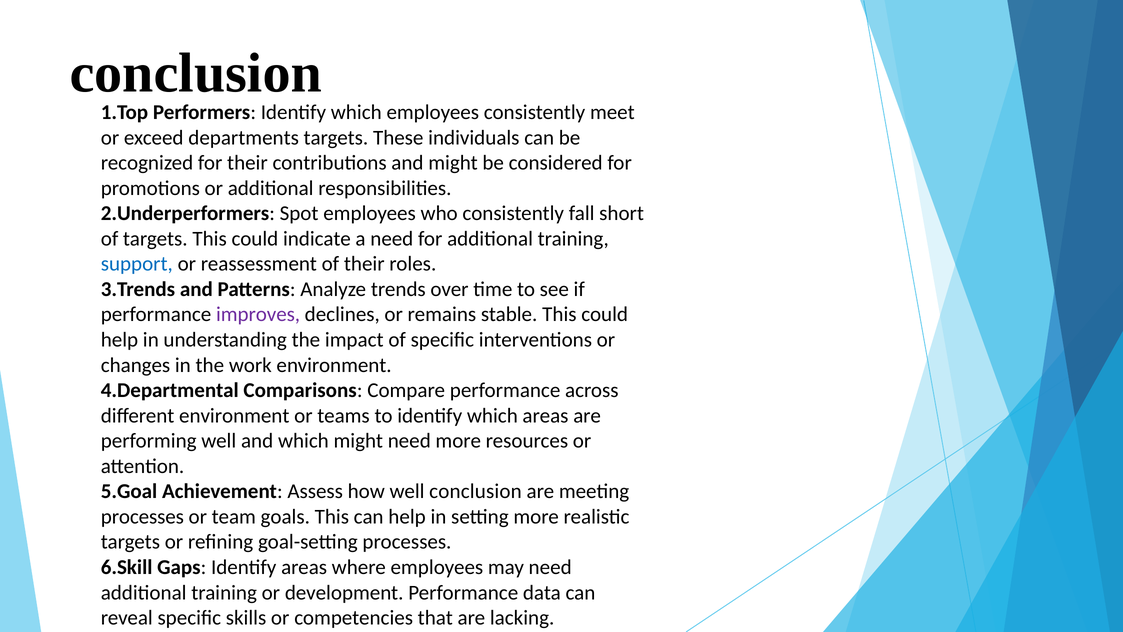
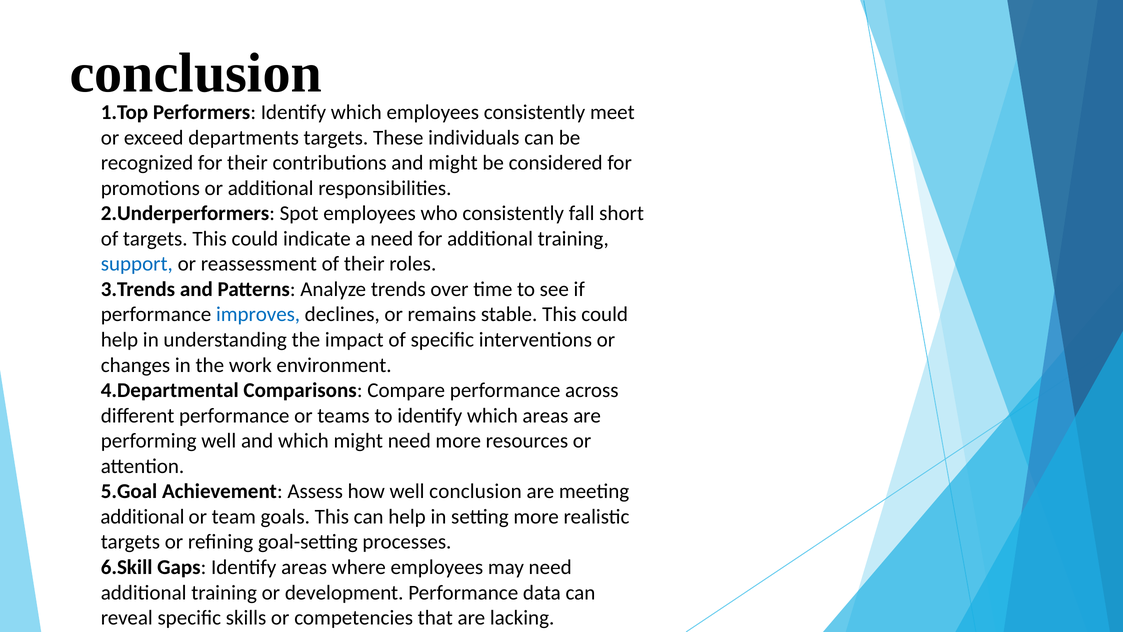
improves colour: purple -> blue
different environment: environment -> performance
processes at (142, 517): processes -> additional
